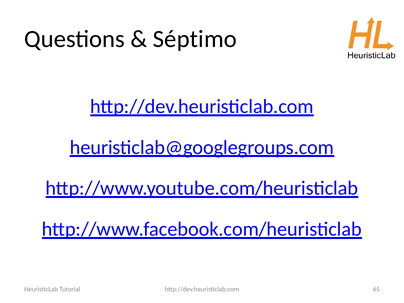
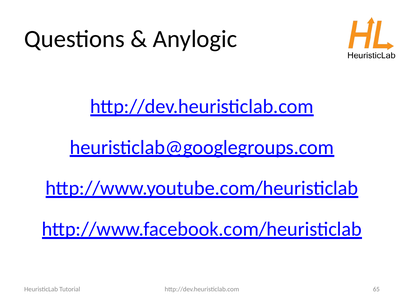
Séptimo: Séptimo -> Anylogic
